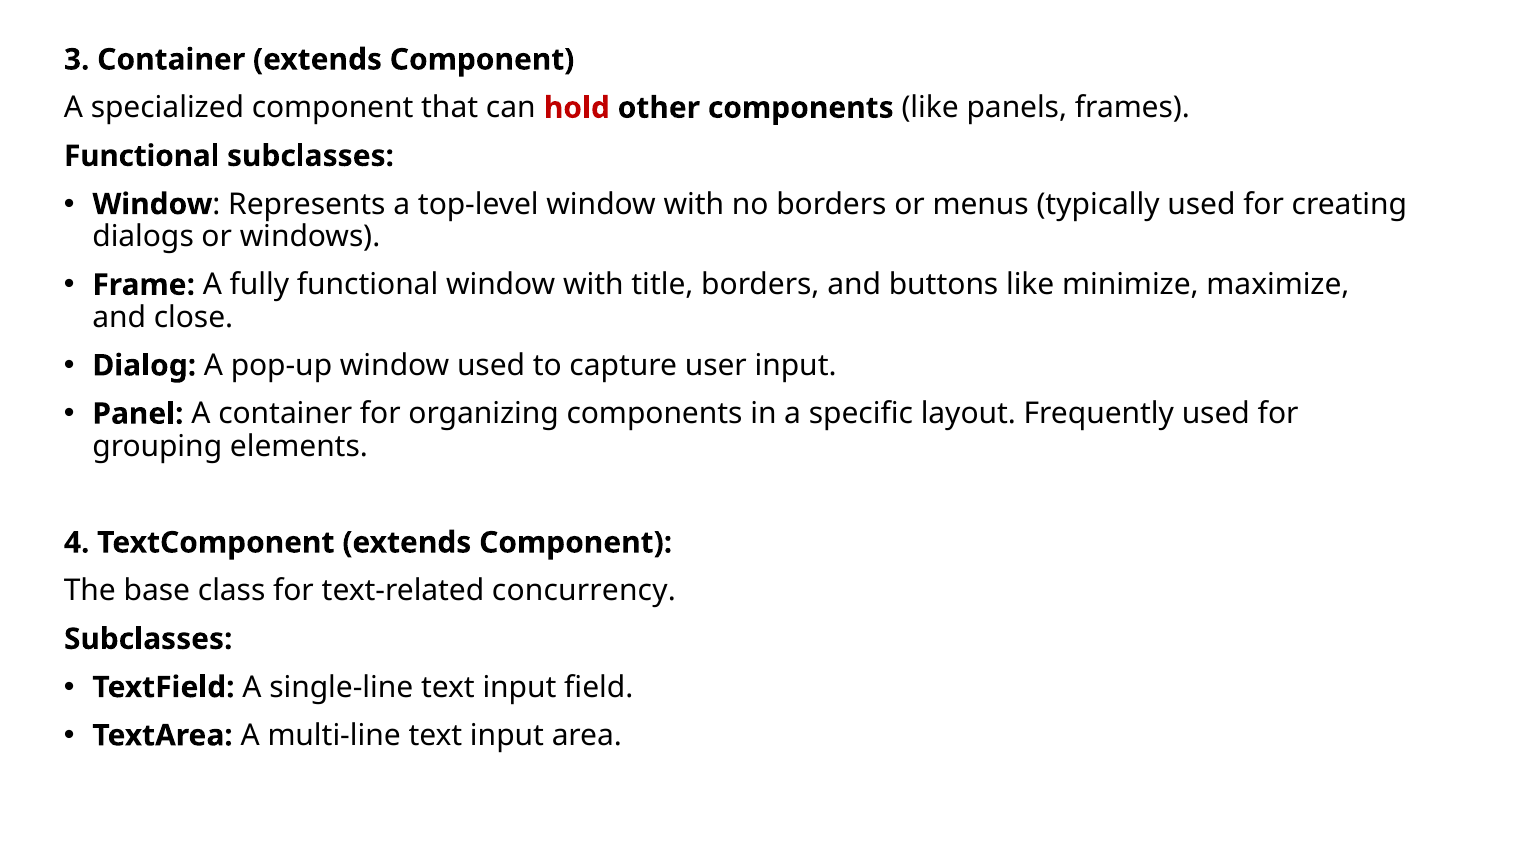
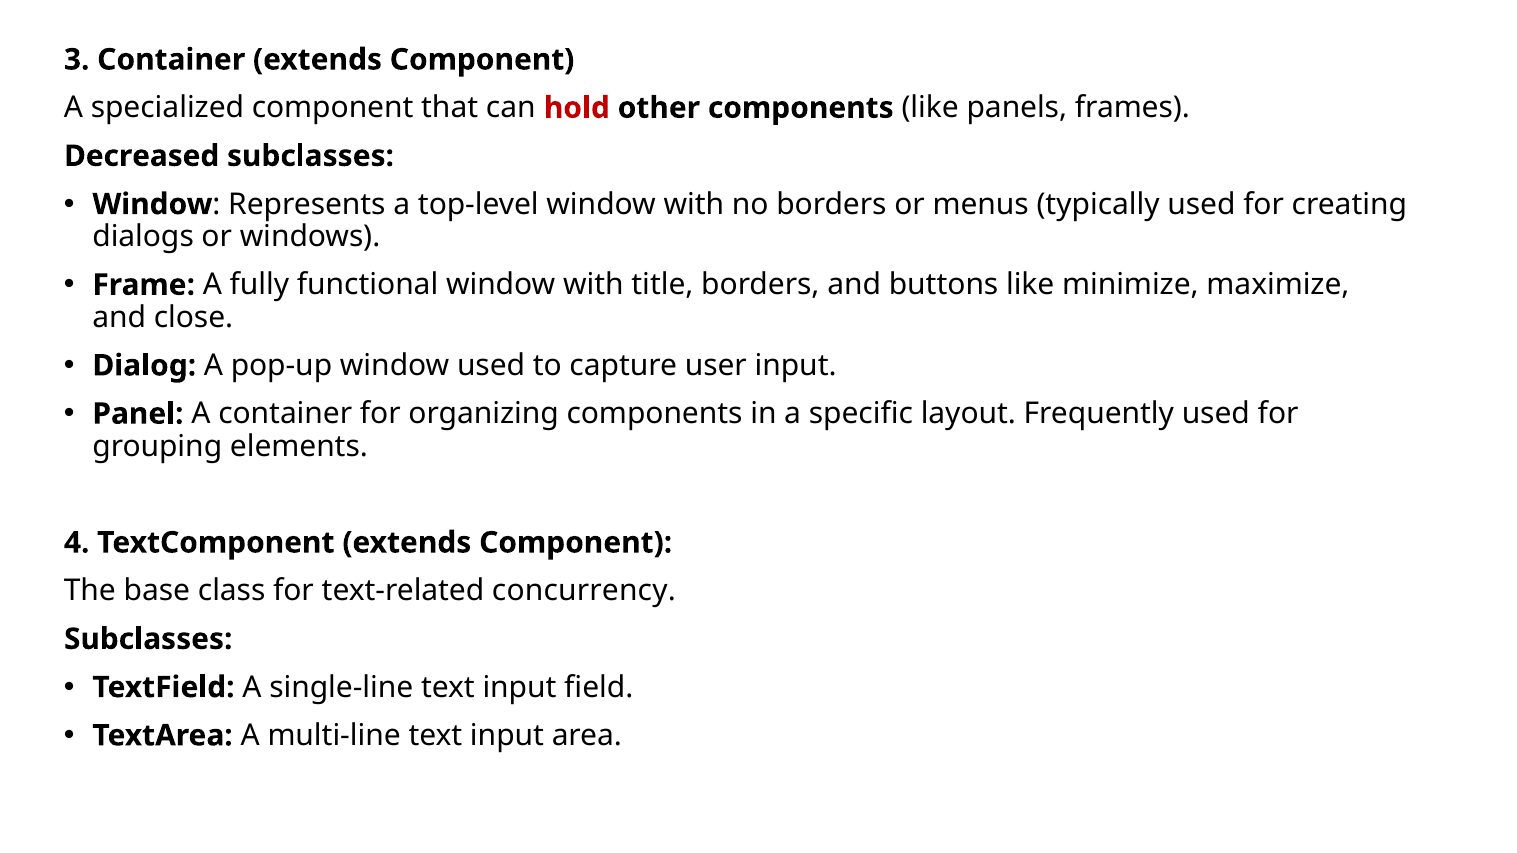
Functional at (142, 156): Functional -> Decreased
